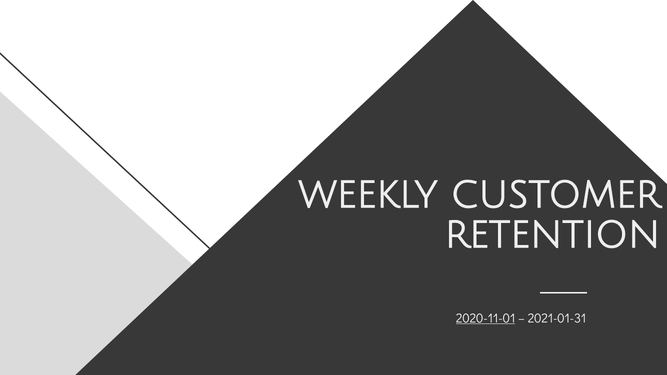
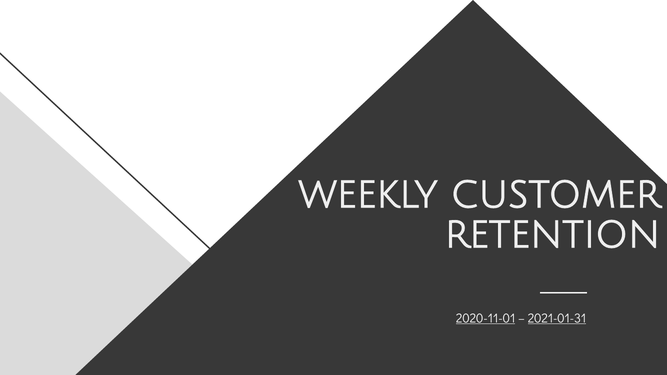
2021-01-31 underline: none -> present
